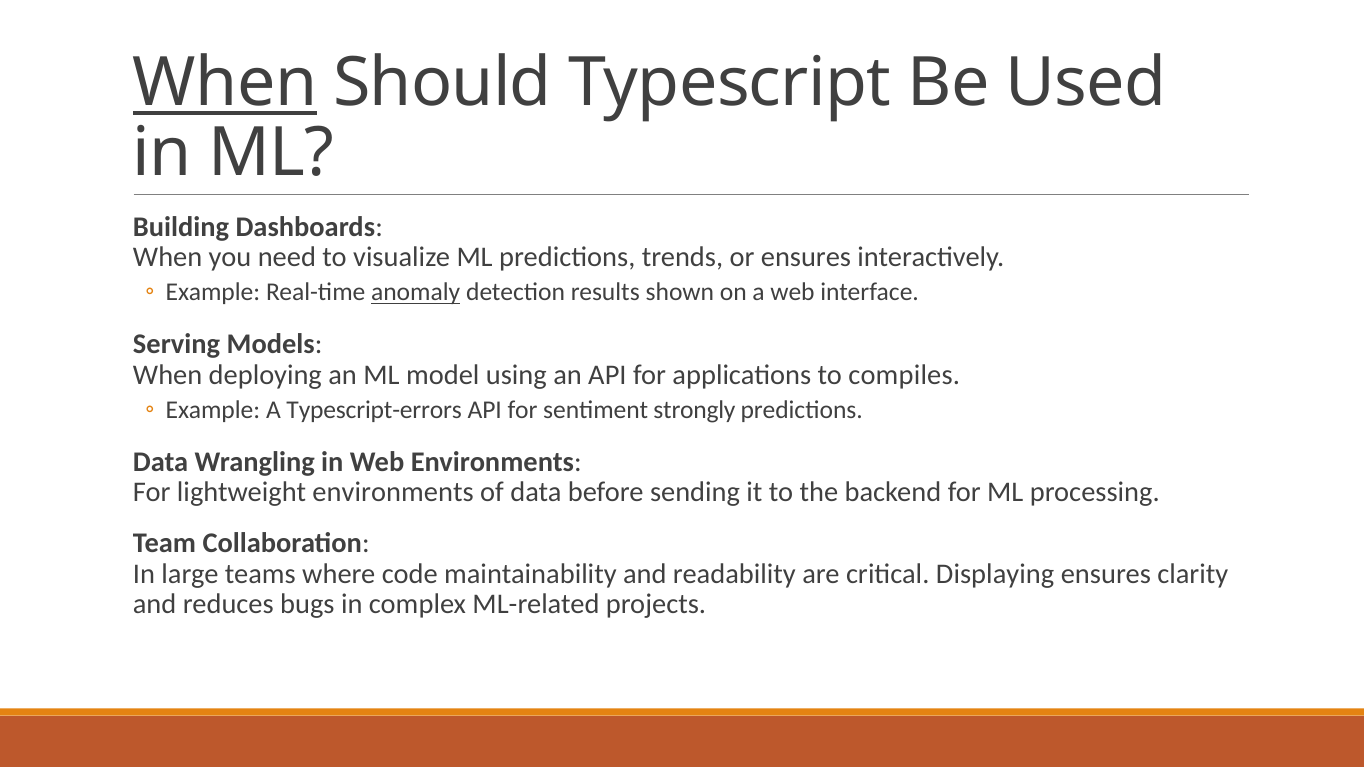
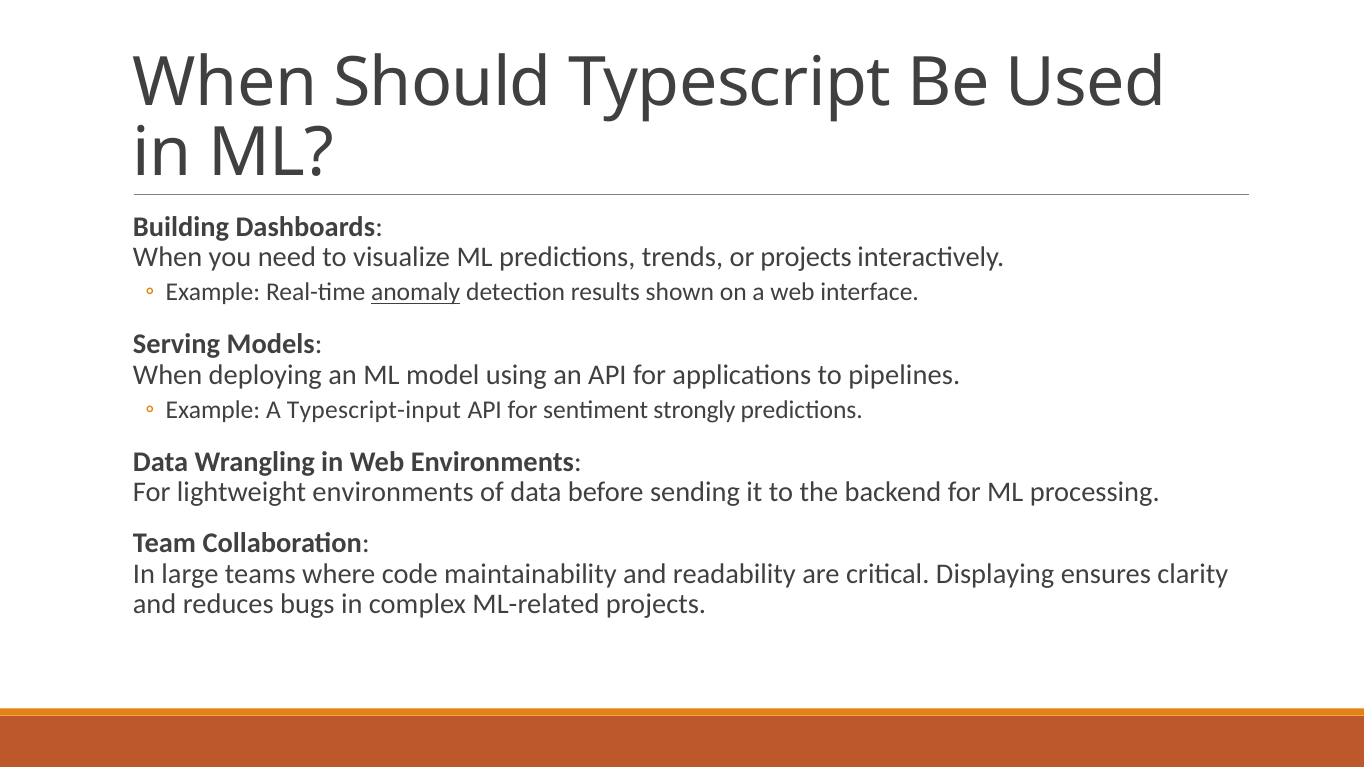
When at (225, 83) underline: present -> none
or ensures: ensures -> projects
compiles: compiles -> pipelines
Typescript-errors: Typescript-errors -> Typescript-input
